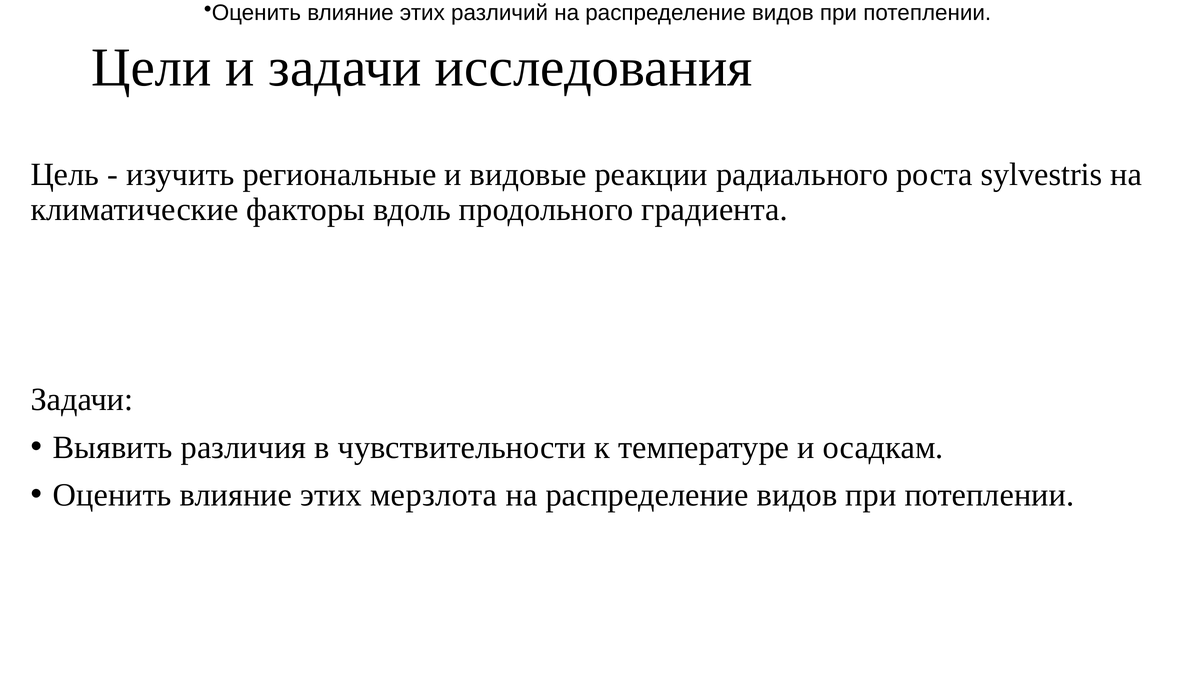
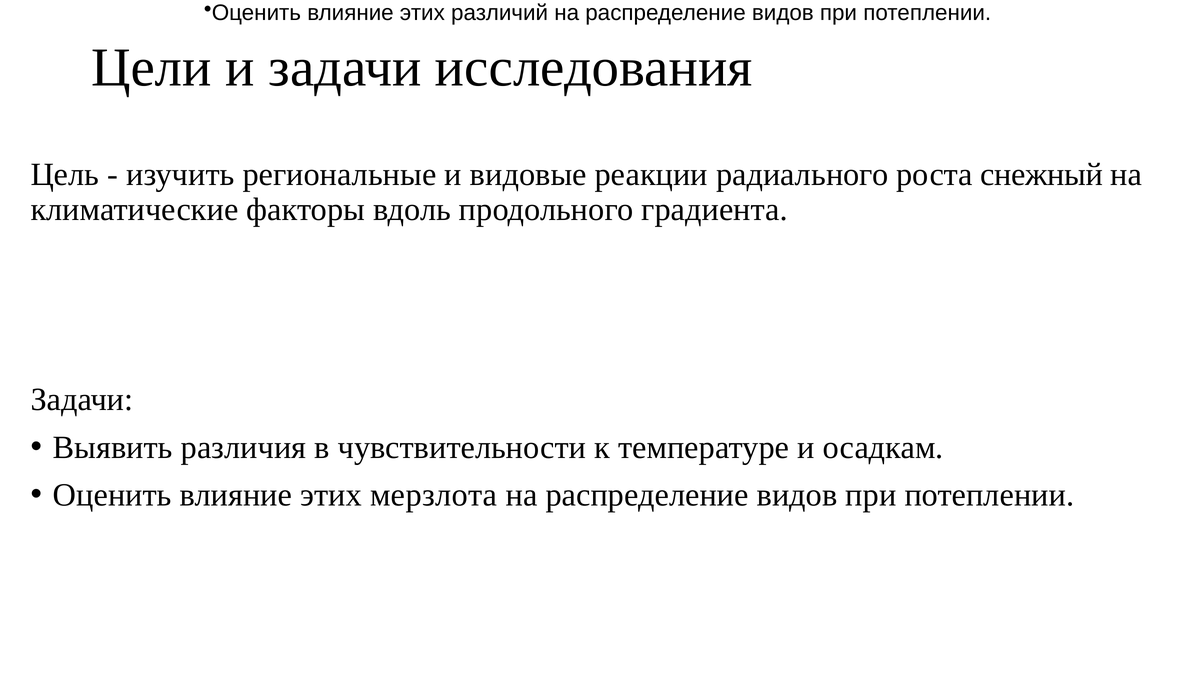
sylvestris: sylvestris -> снежный
